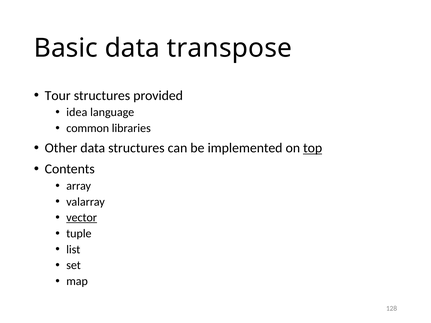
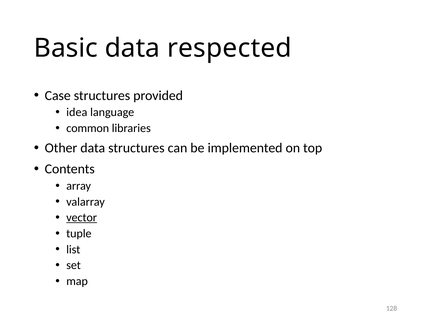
transpose: transpose -> respected
Tour: Tour -> Case
top underline: present -> none
